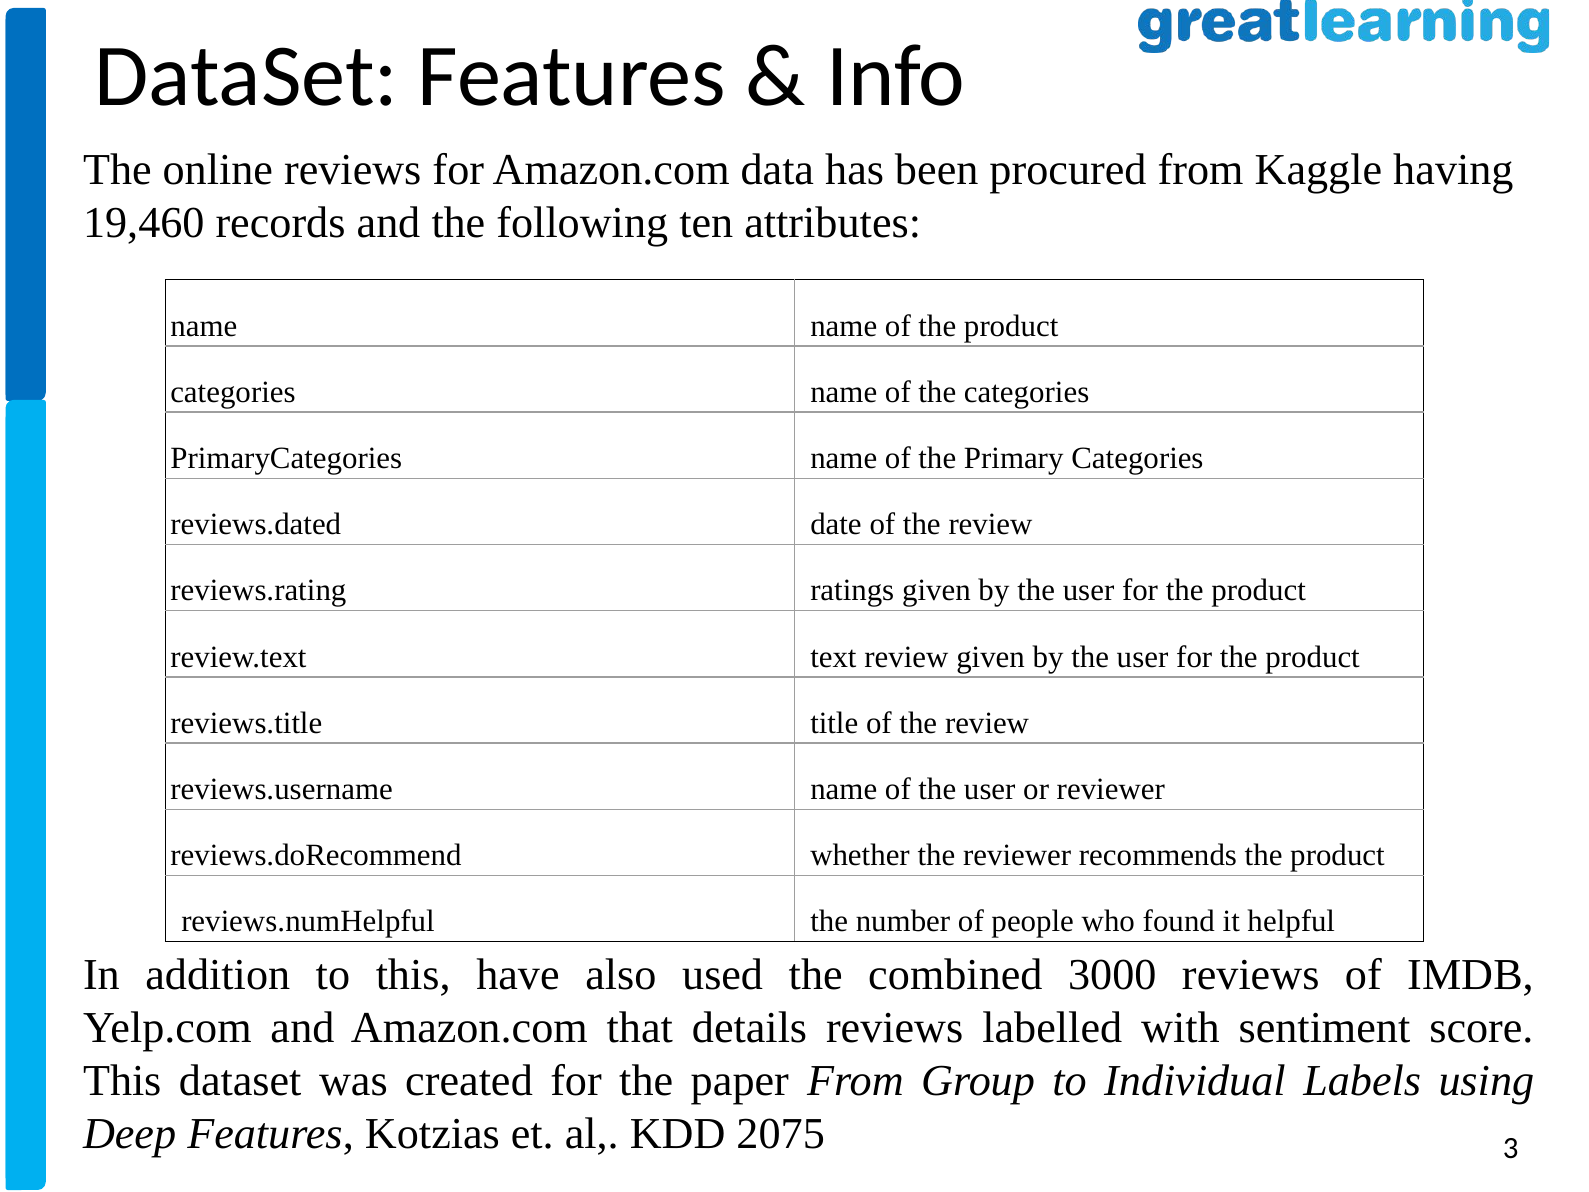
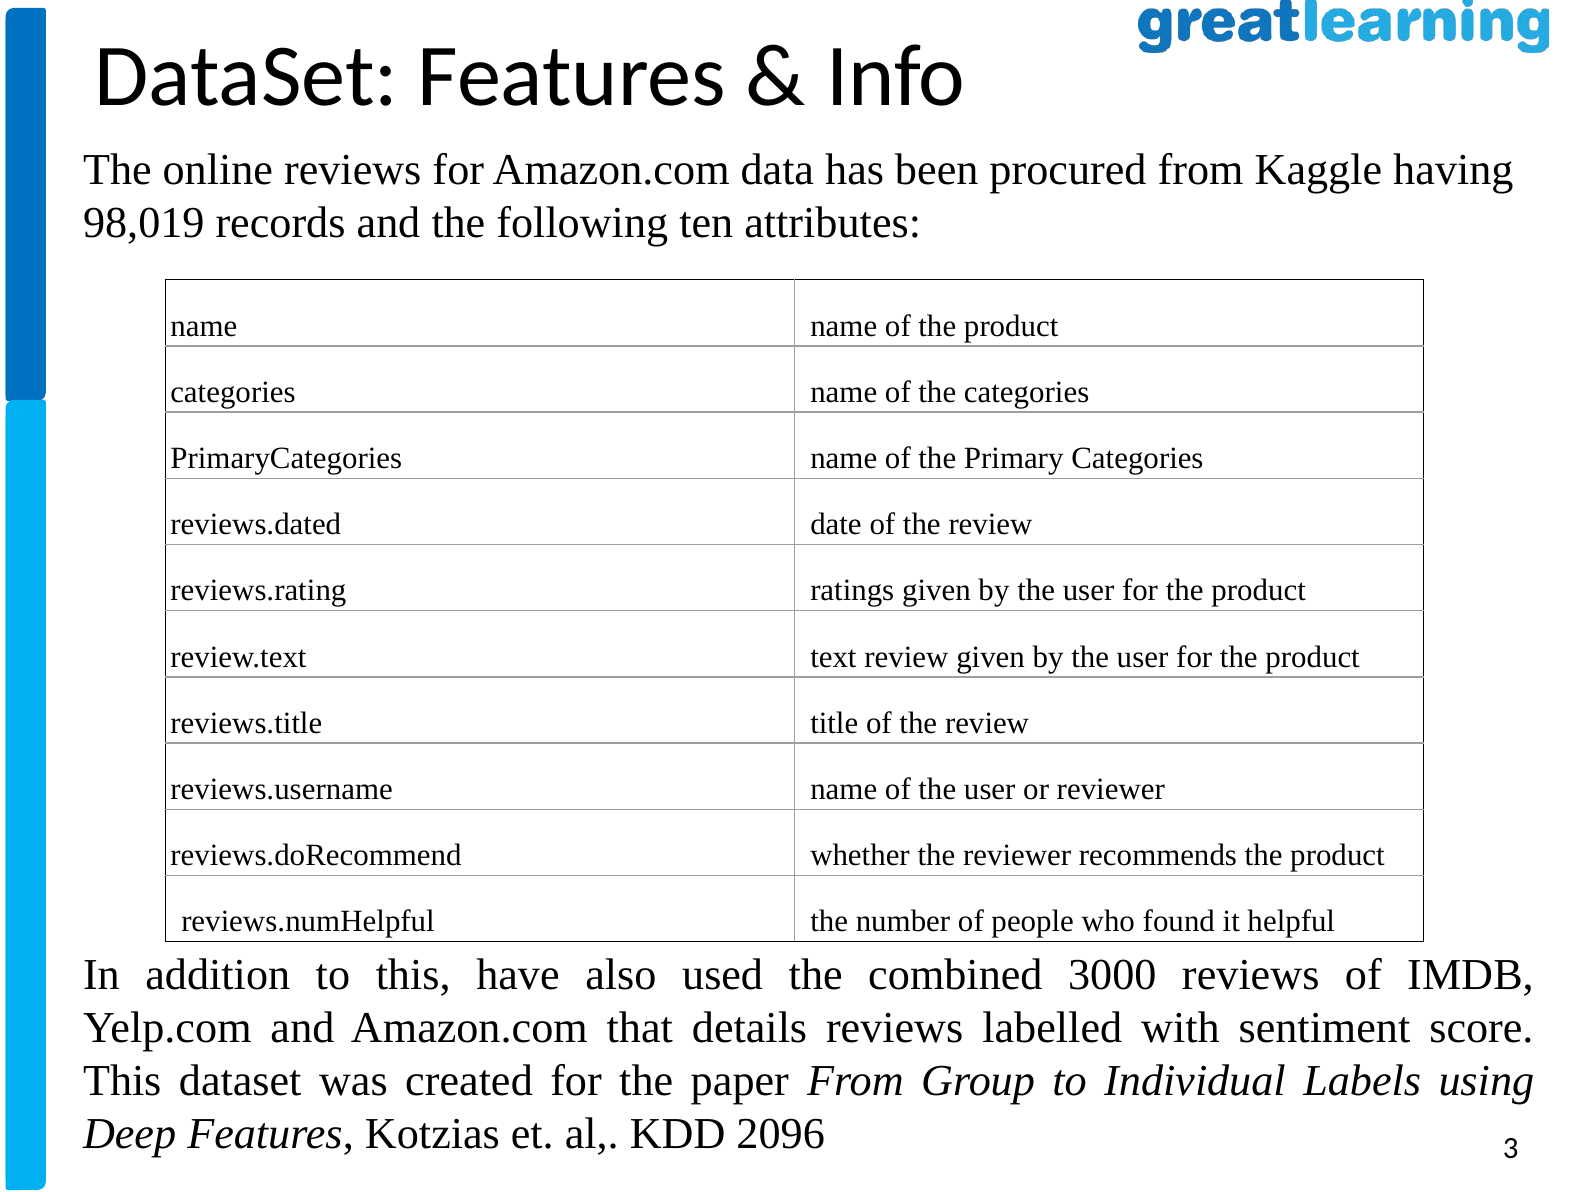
19,460: 19,460 -> 98,019
2075: 2075 -> 2096
